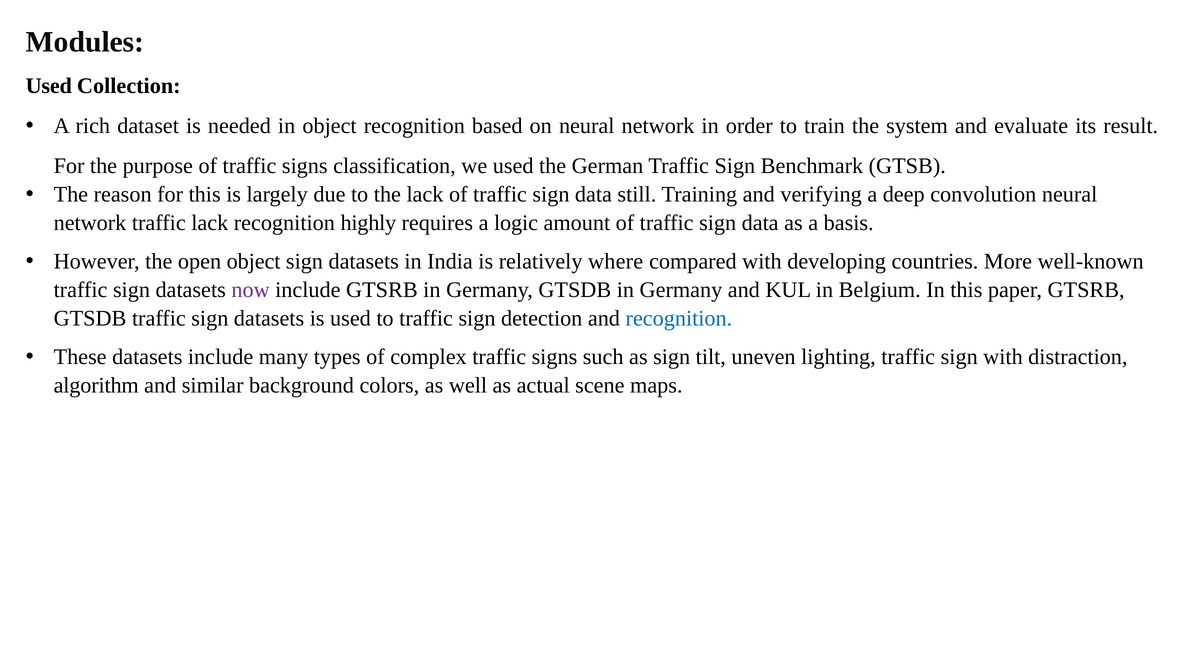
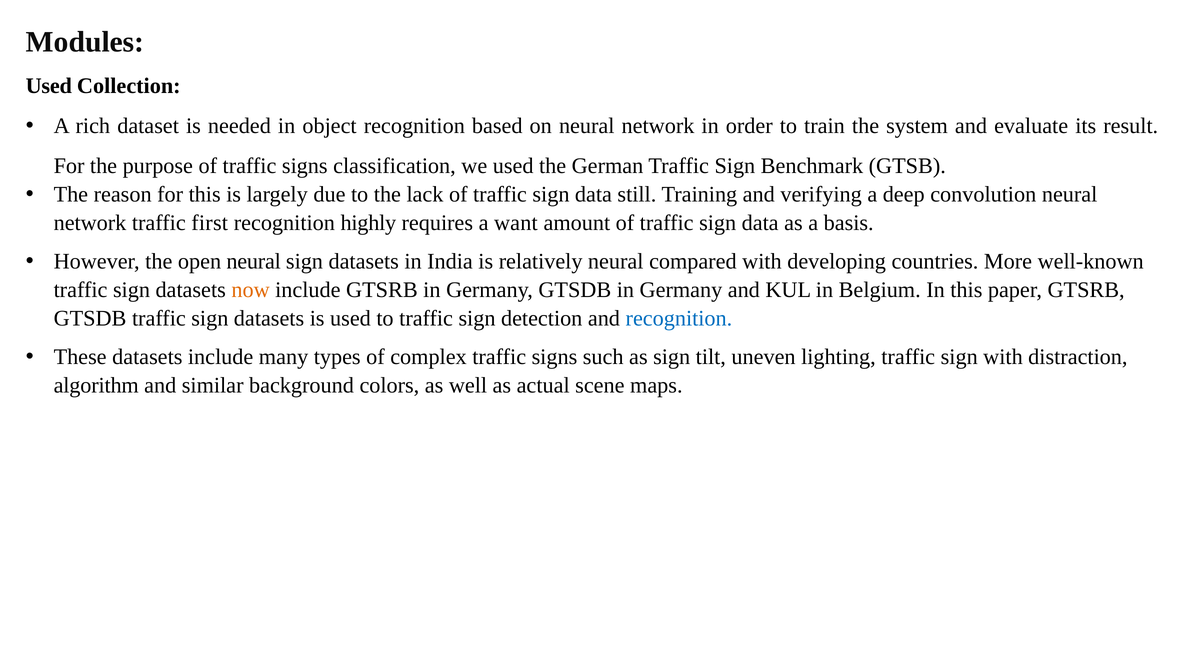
traffic lack: lack -> first
logic: logic -> want
open object: object -> neural
relatively where: where -> neural
now colour: purple -> orange
